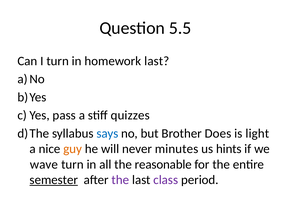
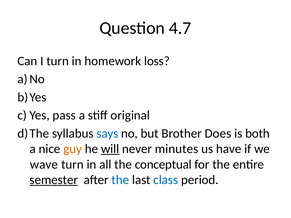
5.5: 5.5 -> 4.7
homework last: last -> loss
quizzes: quizzes -> original
light: light -> both
will underline: none -> present
hints: hints -> have
reasonable: reasonable -> conceptual
the at (120, 180) colour: purple -> blue
class colour: purple -> blue
